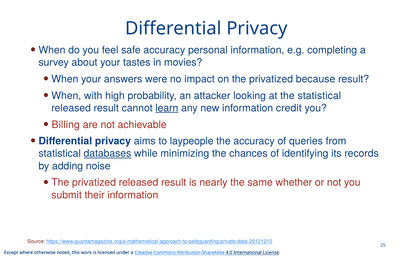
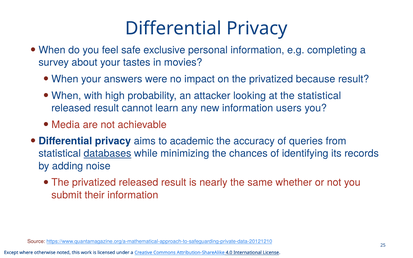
safe accuracy: accuracy -> exclusive
learn underline: present -> none
credit: credit -> users
Billing: Billing -> Media
laypeople: laypeople -> academic
